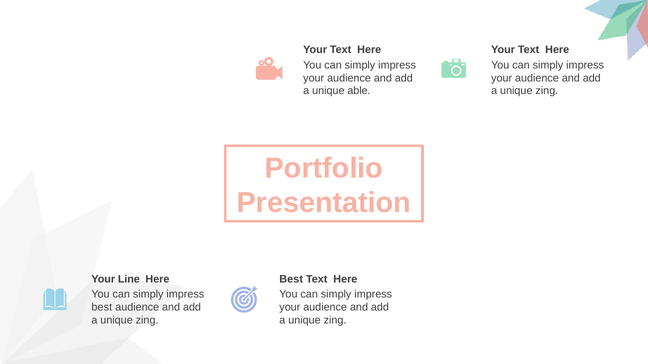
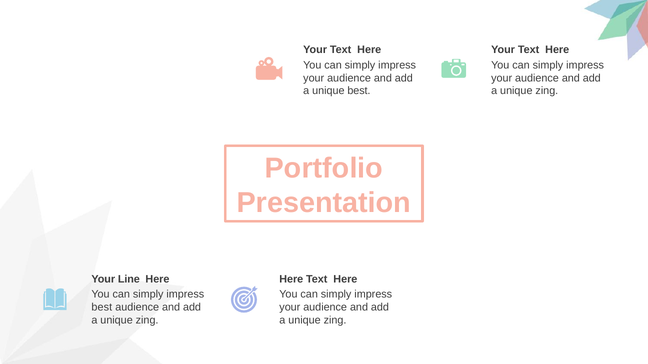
unique able: able -> best
Best at (291, 279): Best -> Here
